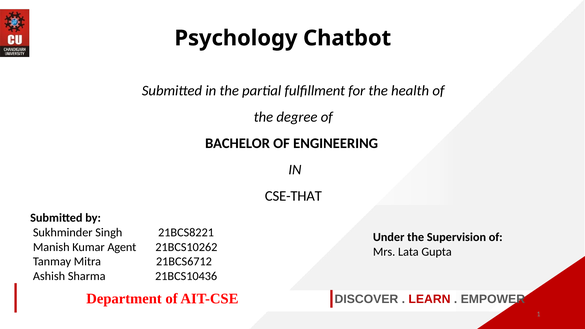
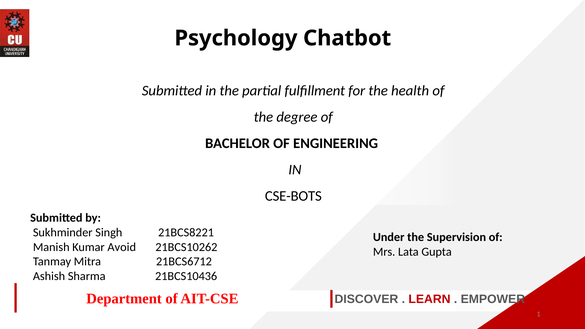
CSE-THAT: CSE-THAT -> CSE-BOTS
Agent: Agent -> Avoid
